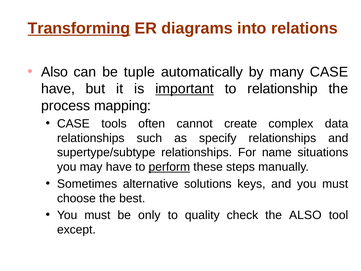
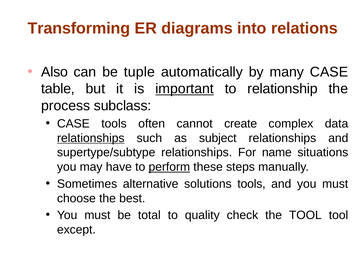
Transforming underline: present -> none
have at (58, 89): have -> table
mapping: mapping -> subclass
relationships at (91, 138) underline: none -> present
specify: specify -> subject
solutions keys: keys -> tools
only: only -> total
the ALSO: ALSO -> TOOL
